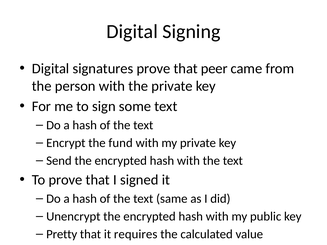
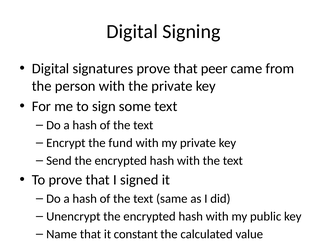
Pretty: Pretty -> Name
requires: requires -> constant
